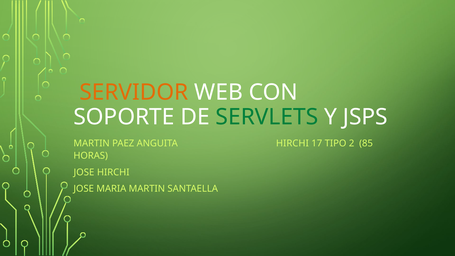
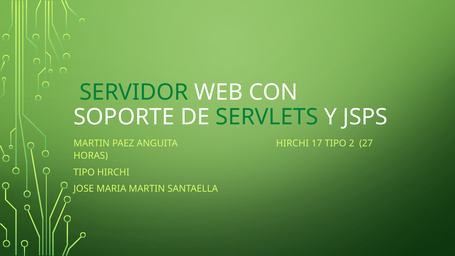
SERVIDOR colour: orange -> green
85: 85 -> 27
JOSE at (84, 172): JOSE -> TIPO
